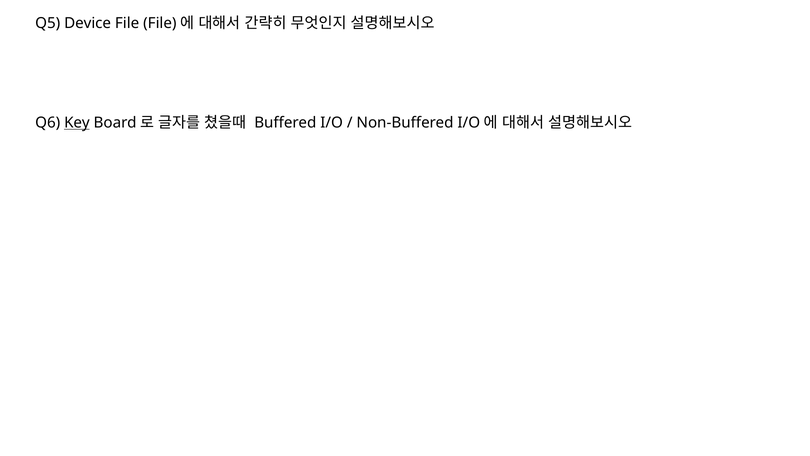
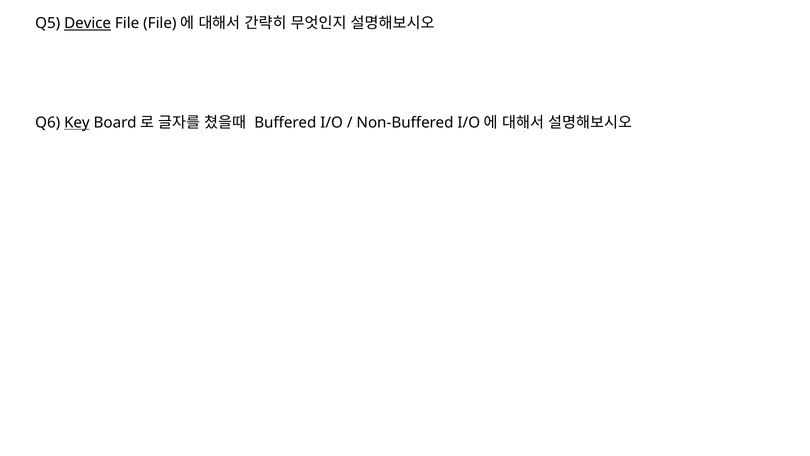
Device underline: none -> present
